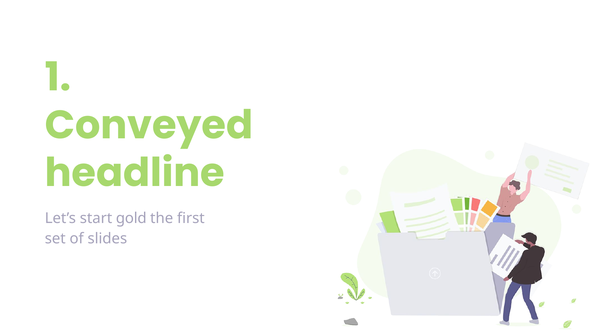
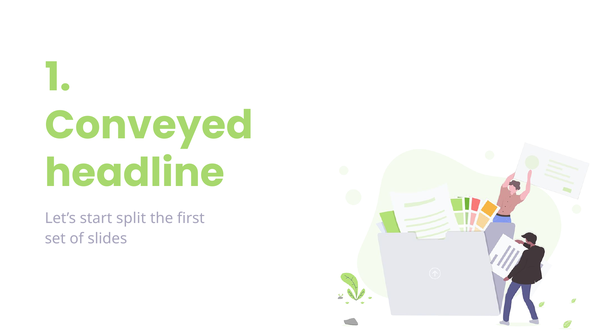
gold: gold -> split
